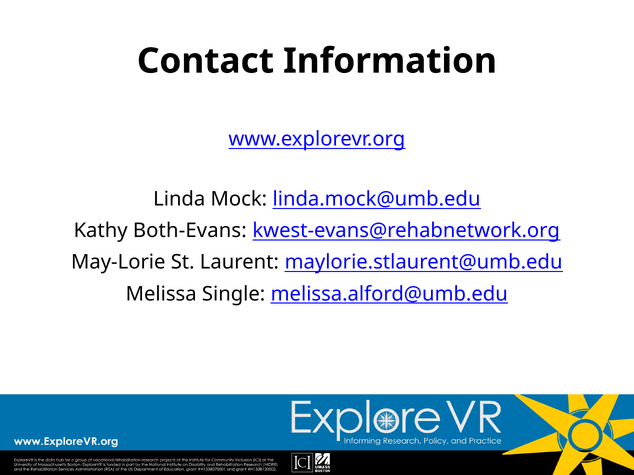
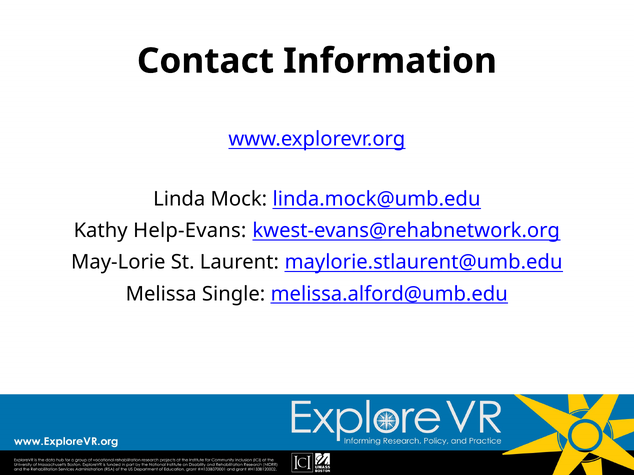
Both-Evans: Both-Evans -> Help-Evans
